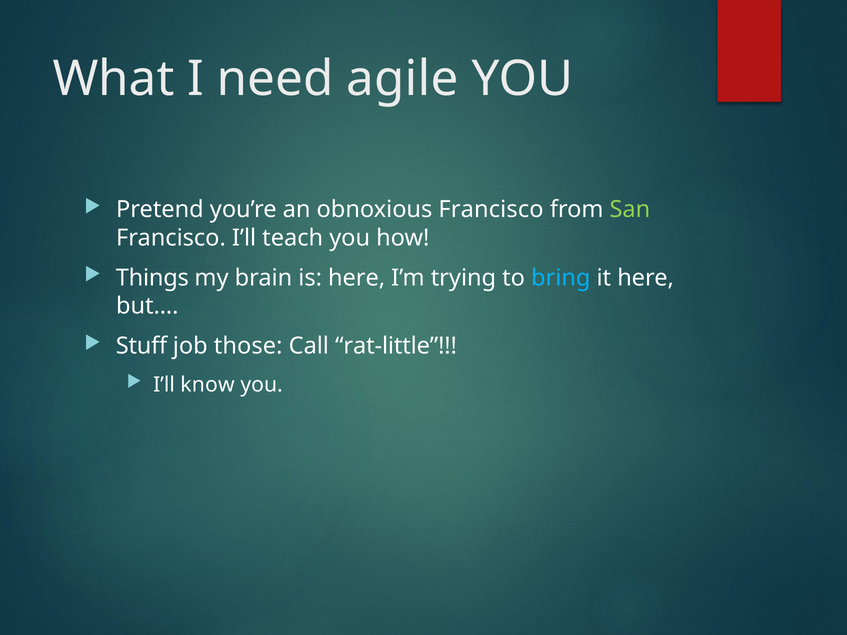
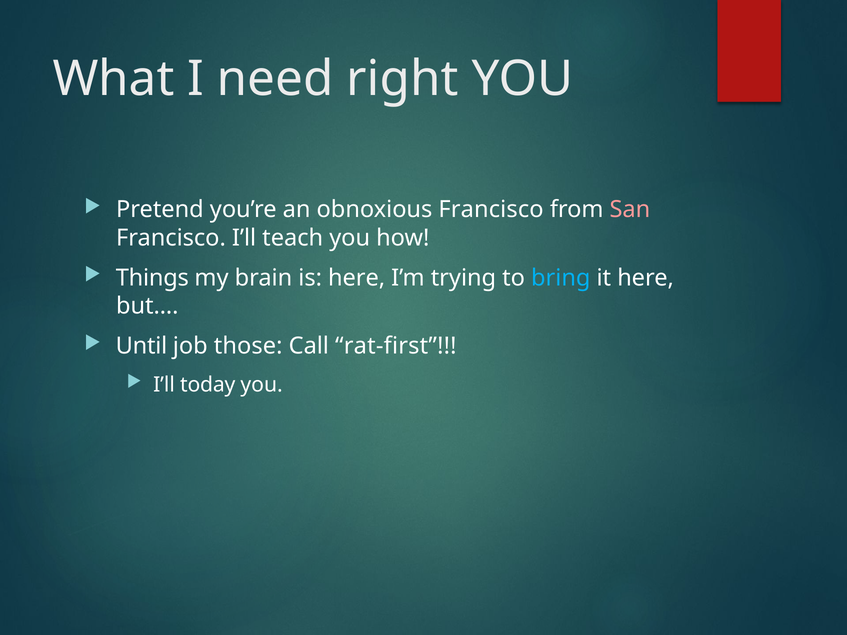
agile: agile -> right
San colour: light green -> pink
Stuff: Stuff -> Until
rat-little: rat-little -> rat-first
know: know -> today
